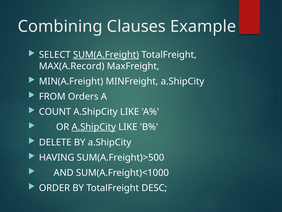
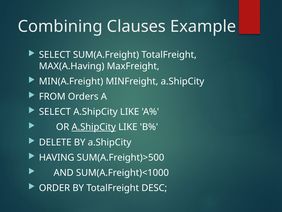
SUM(A.Freight underline: present -> none
MAX(A.Record: MAX(A.Record -> MAX(A.Having
COUNT at (55, 112): COUNT -> SELECT
